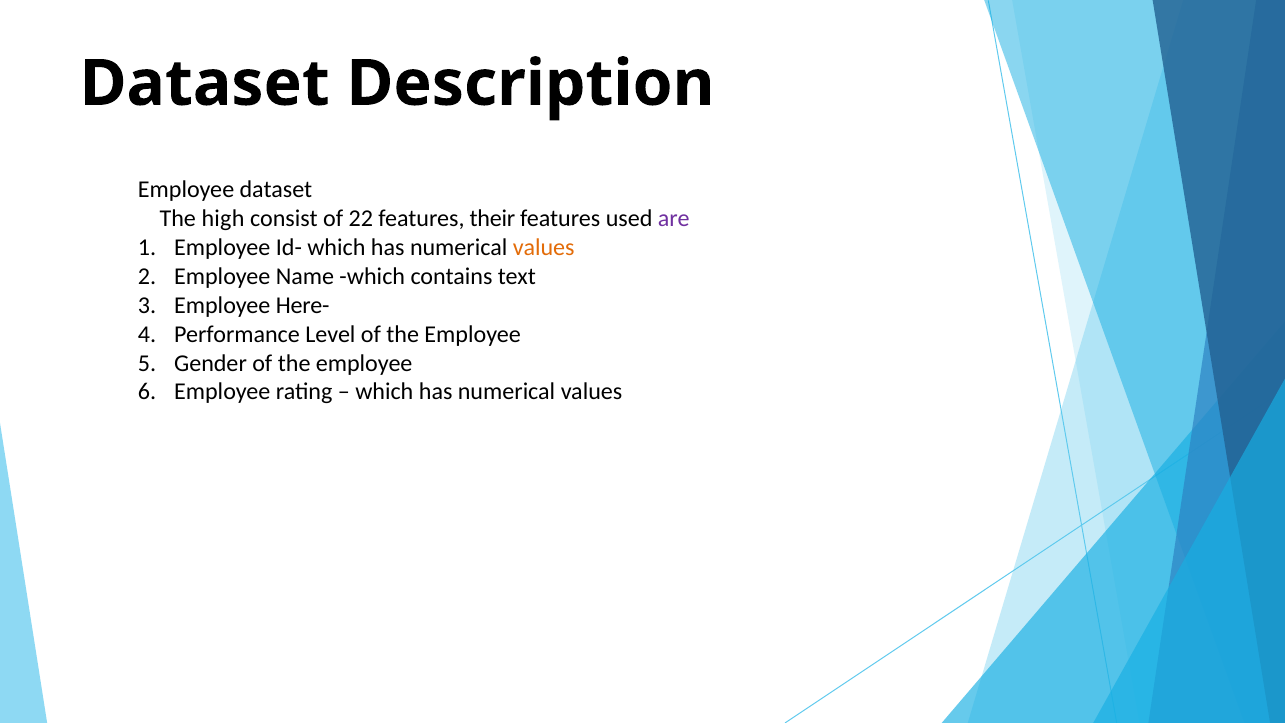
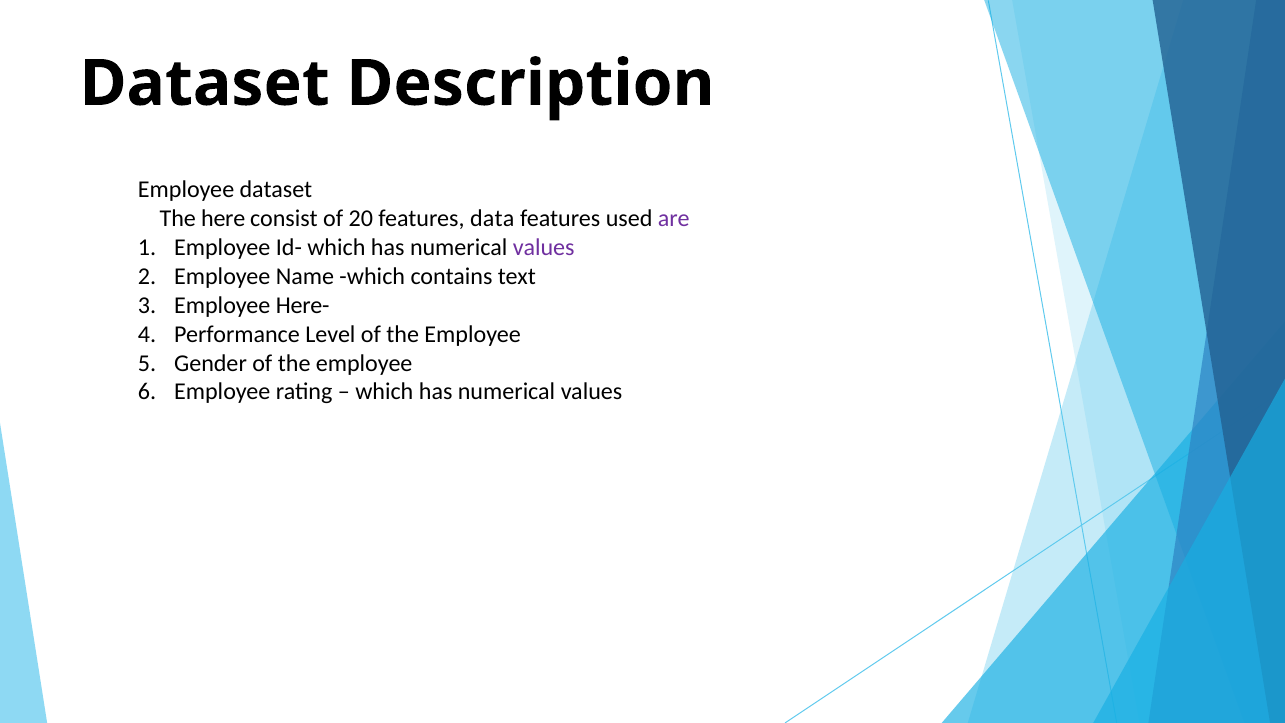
high: high -> here
22: 22 -> 20
their: their -> data
values at (544, 247) colour: orange -> purple
